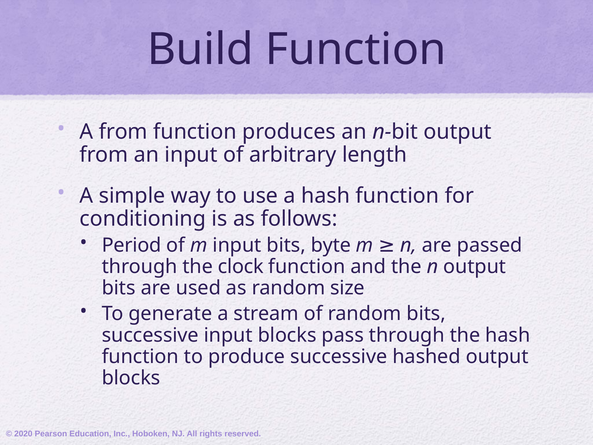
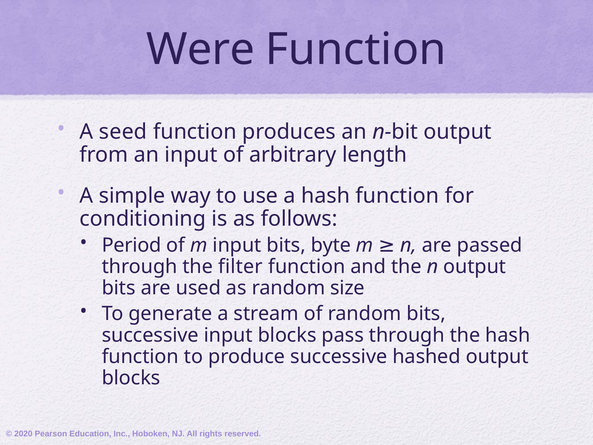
Build: Build -> Were
A from: from -> seed
clock: clock -> filter
